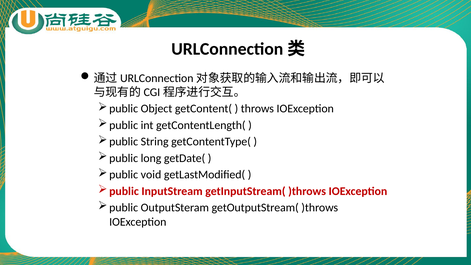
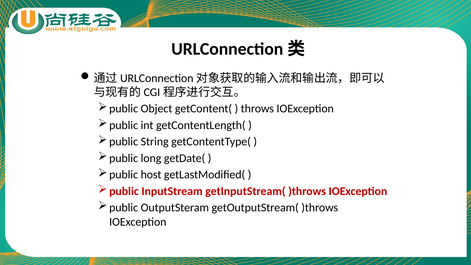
void: void -> host
